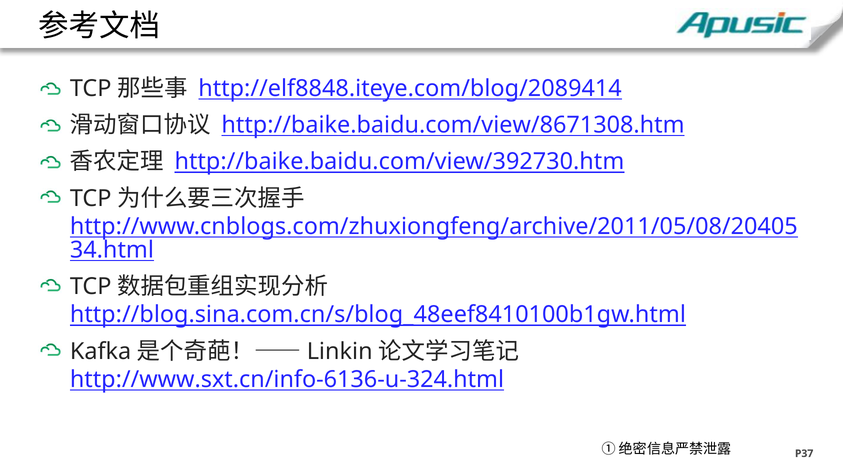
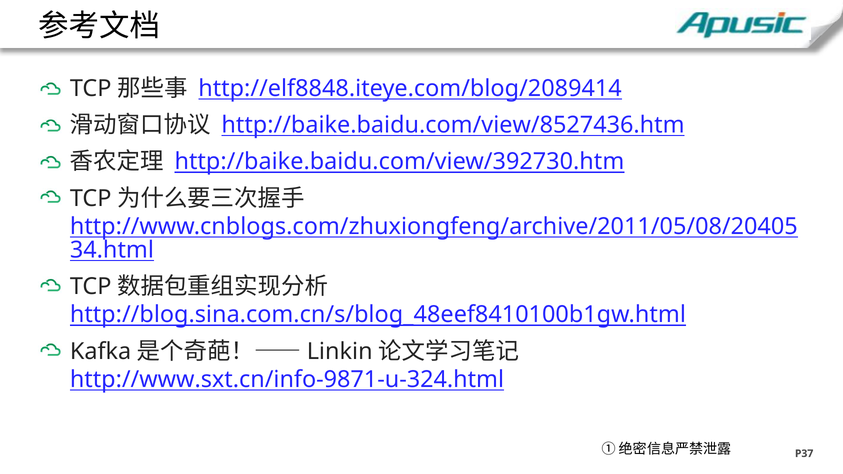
http://baike.baidu.com/view/8671308.htm: http://baike.baidu.com/view/8671308.htm -> http://baike.baidu.com/view/8527436.htm
http://www.sxt.cn/info-6136-u-324.html: http://www.sxt.cn/info-6136-u-324.html -> http://www.sxt.cn/info-9871-u-324.html
